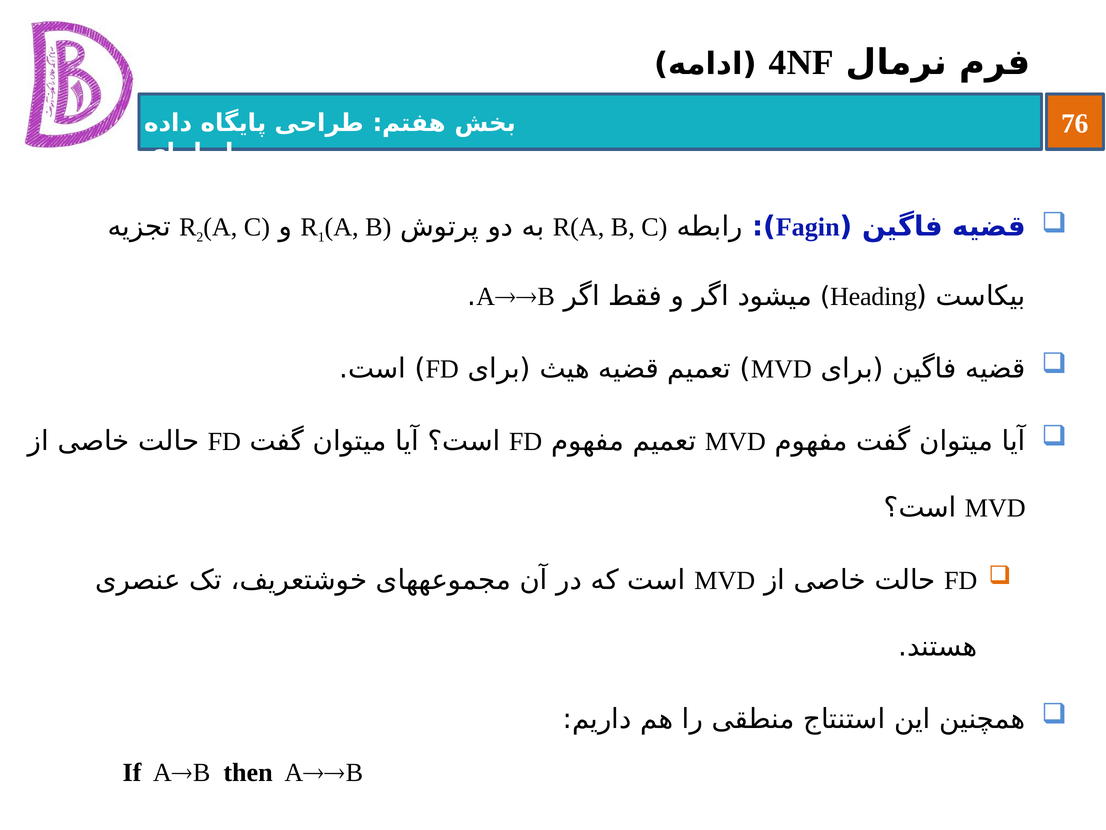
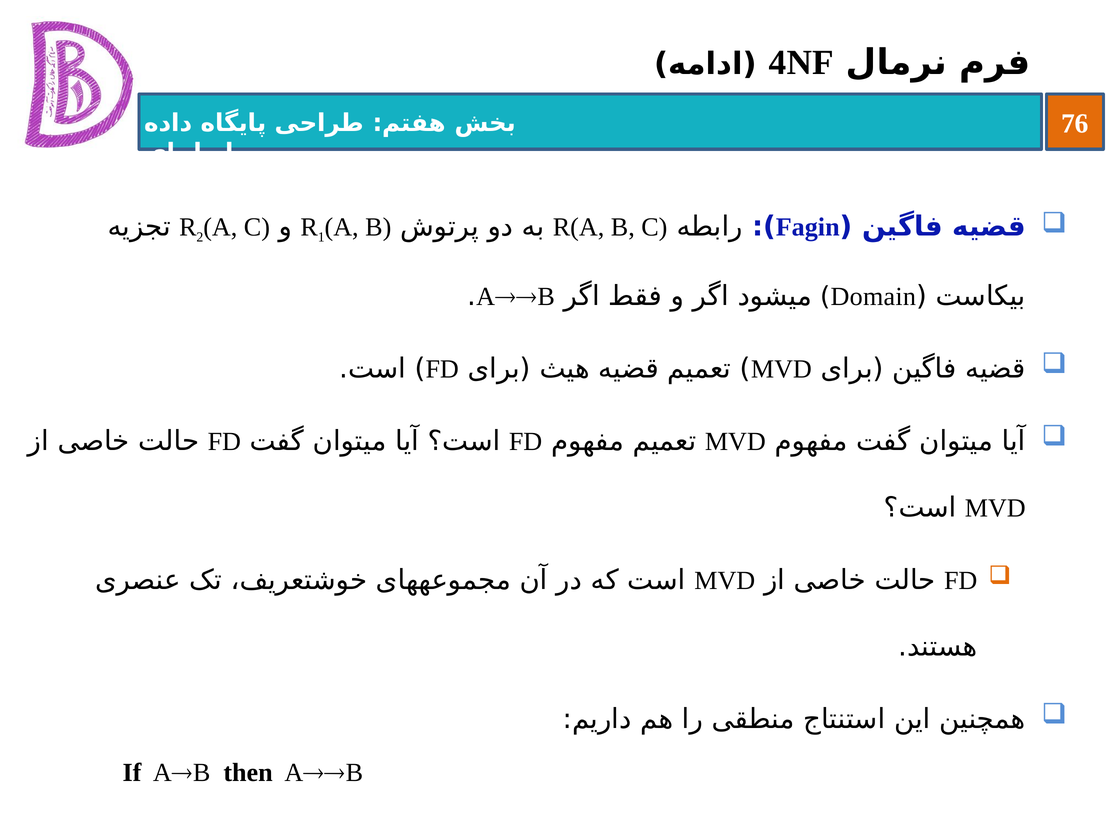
Heading: Heading -> Domain
